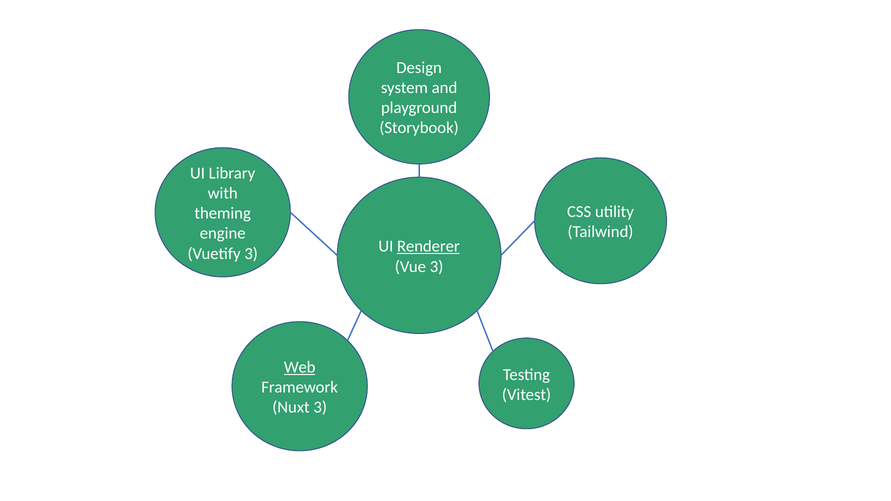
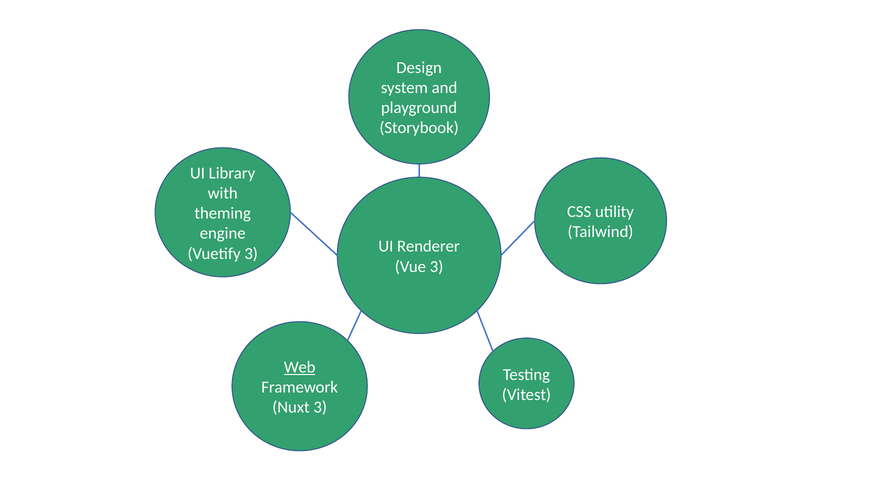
Renderer underline: present -> none
